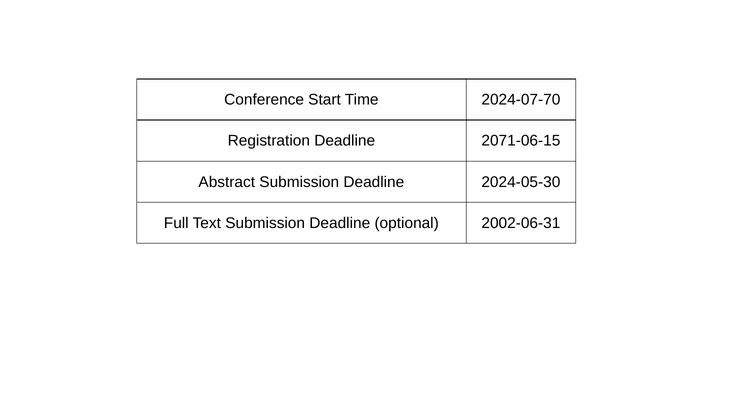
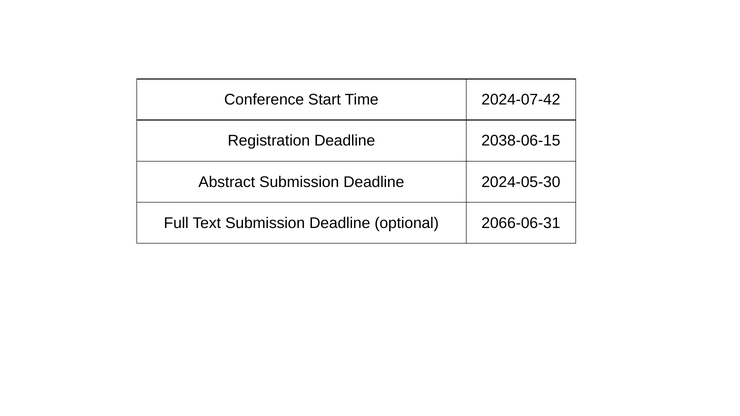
2024-07-70: 2024-07-70 -> 2024-07-42
2071-06-15: 2071-06-15 -> 2038-06-15
2002-06-31: 2002-06-31 -> 2066-06-31
